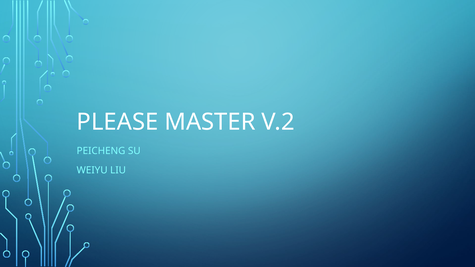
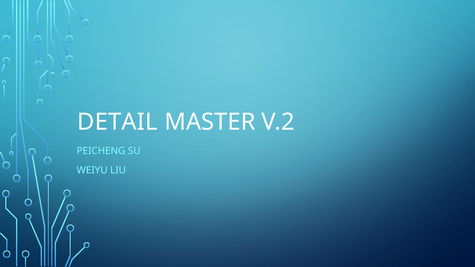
PLEASE: PLEASE -> DETAIL
